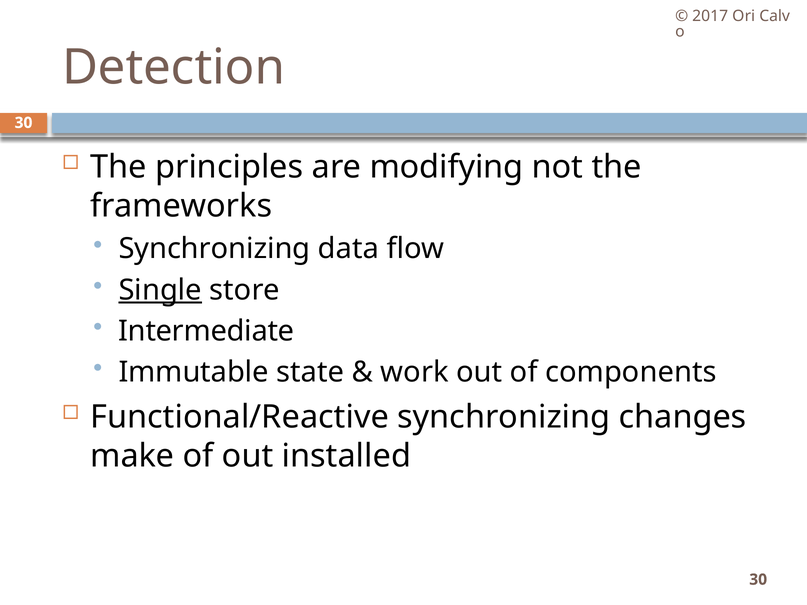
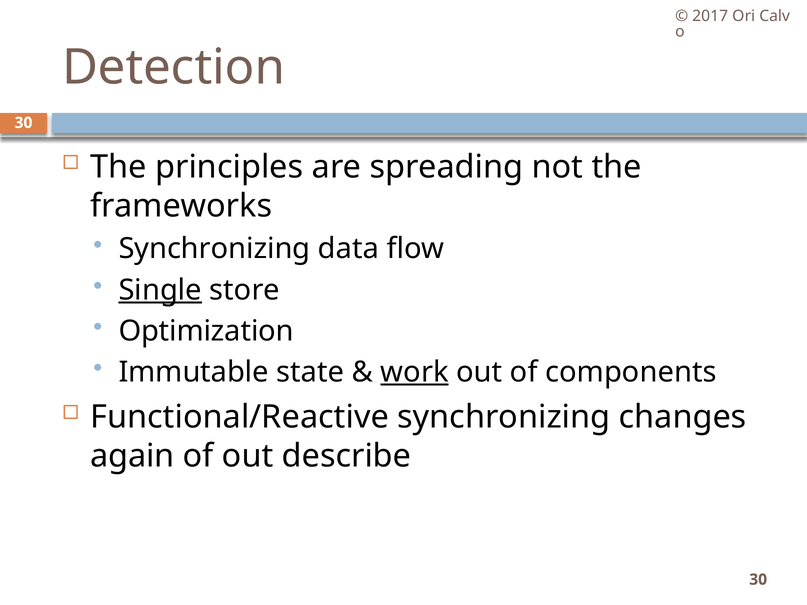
modifying: modifying -> spreading
Intermediate: Intermediate -> Optimization
work underline: none -> present
make: make -> again
installed: installed -> describe
